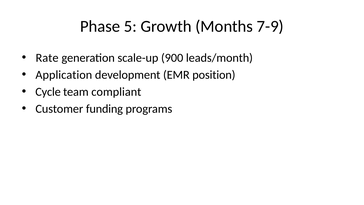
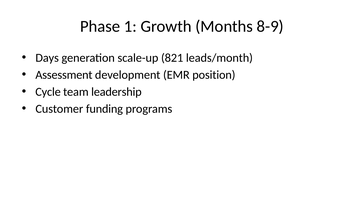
5: 5 -> 1
7-9: 7-9 -> 8-9
Rate: Rate -> Days
900: 900 -> 821
Application: Application -> Assessment
compliant: compliant -> leadership
